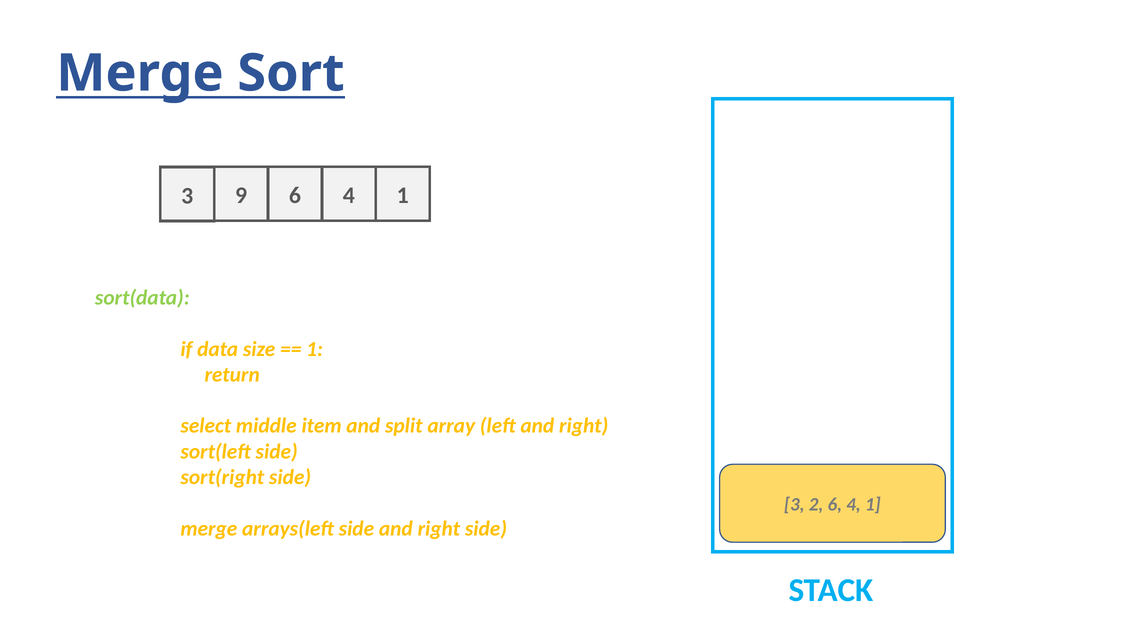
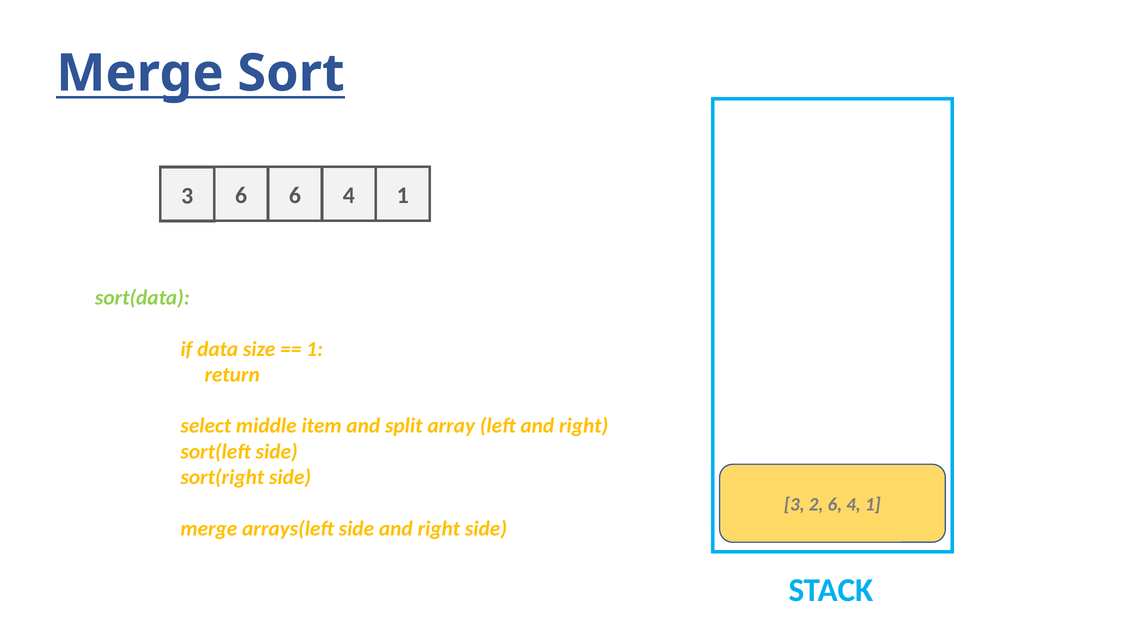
3 9: 9 -> 6
